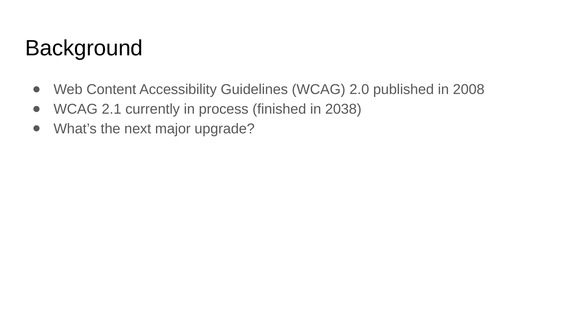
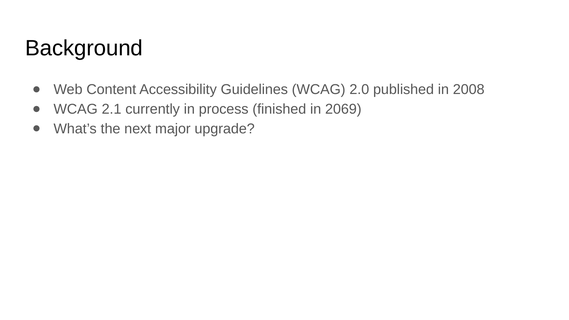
2038: 2038 -> 2069
